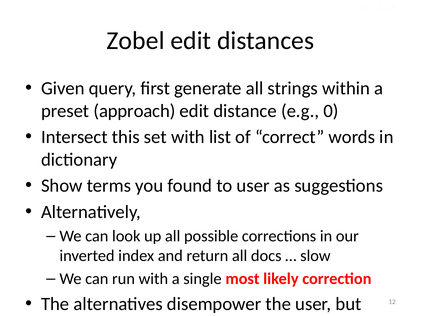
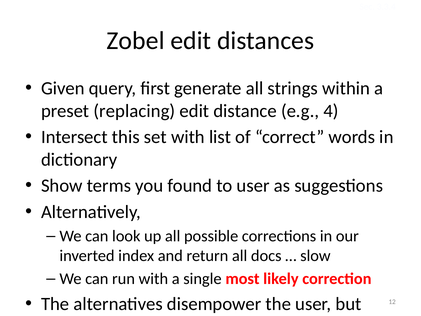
approach: approach -> replacing
0: 0 -> 4
